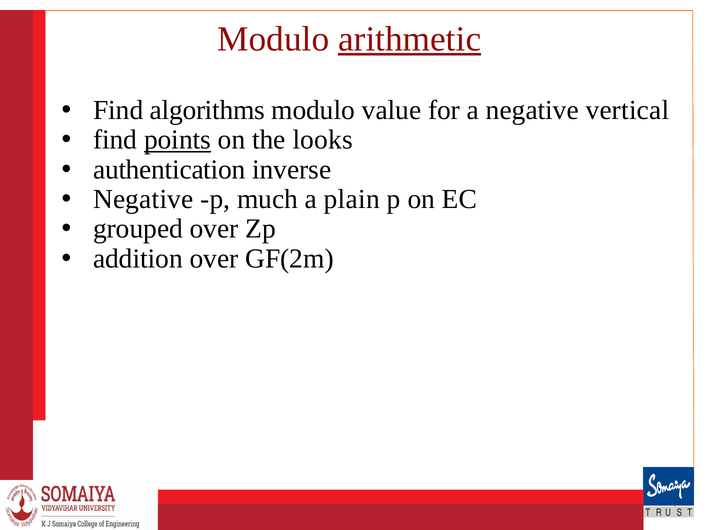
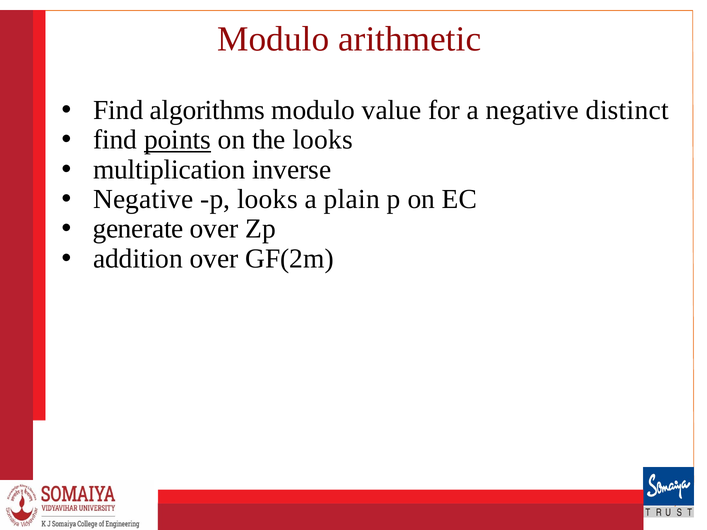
arithmetic underline: present -> none
vertical: vertical -> distinct
authentication: authentication -> multiplication
p much: much -> looks
grouped: grouped -> generate
